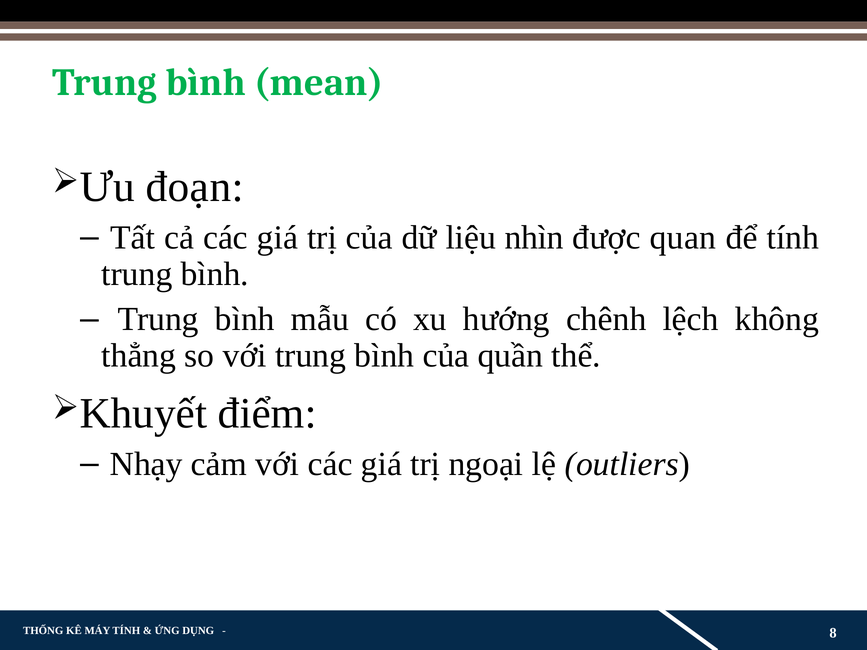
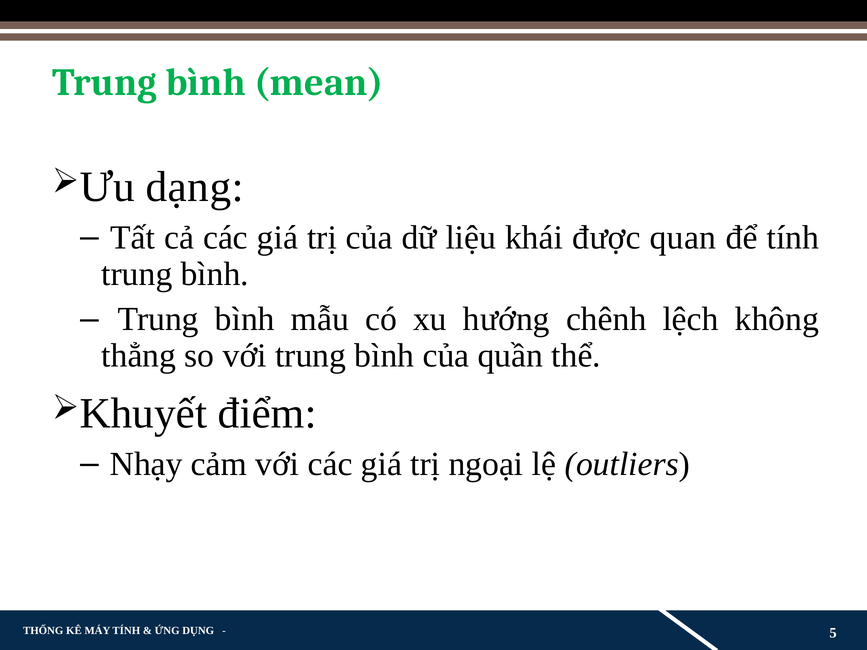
đoạn: đoạn -> dạng
nhìn: nhìn -> khái
8: 8 -> 5
